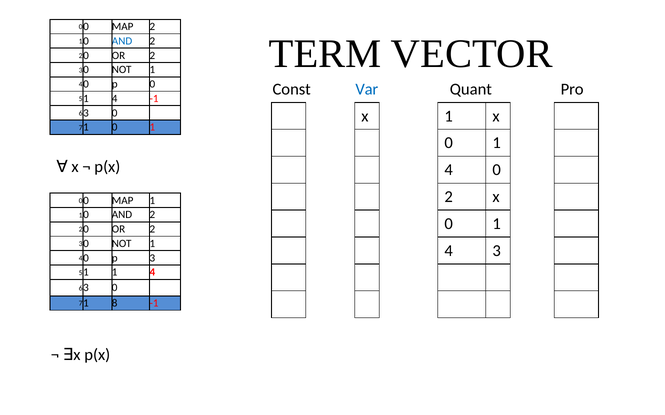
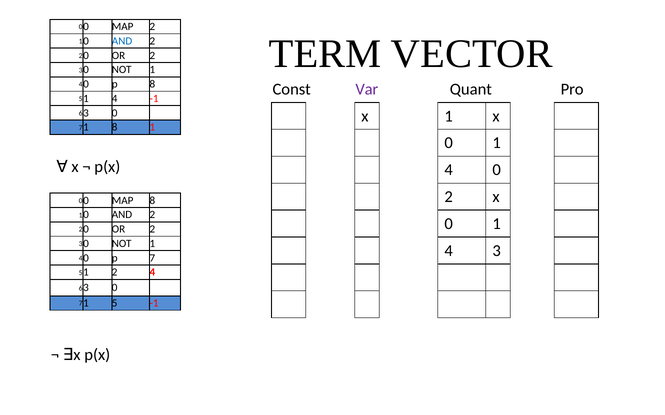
p 0: 0 -> 8
Var colour: blue -> purple
0 at (115, 128): 0 -> 8
MAP 1: 1 -> 8
p 3: 3 -> 7
1 at (115, 273): 1 -> 2
8: 8 -> 5
